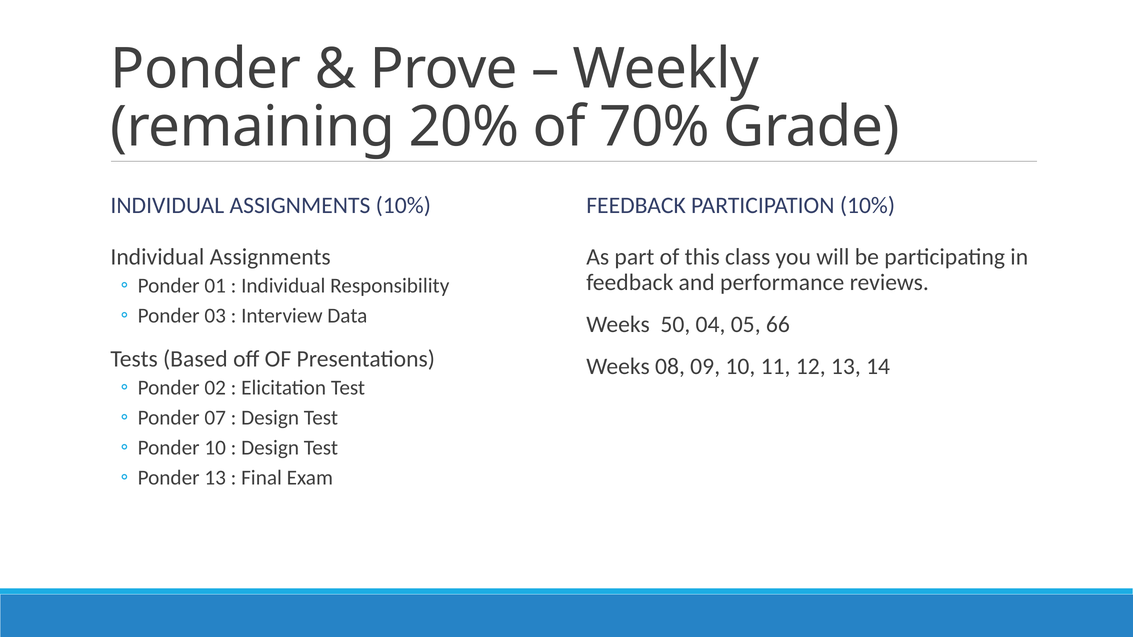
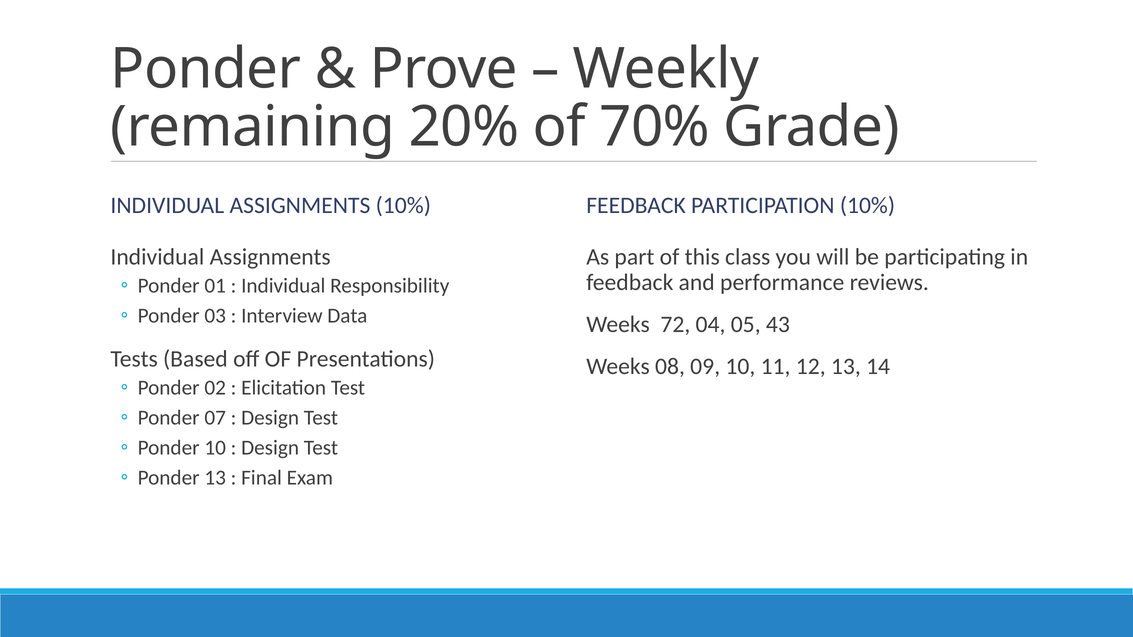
50: 50 -> 72
66: 66 -> 43
